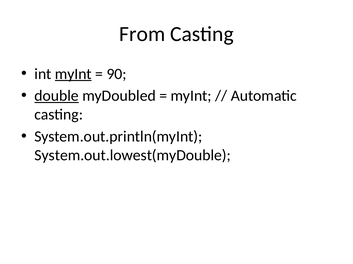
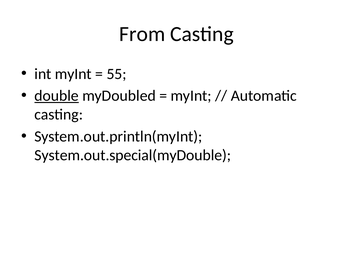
myInt at (73, 74) underline: present -> none
90: 90 -> 55
System.out.lowest(myDouble: System.out.lowest(myDouble -> System.out.special(myDouble
